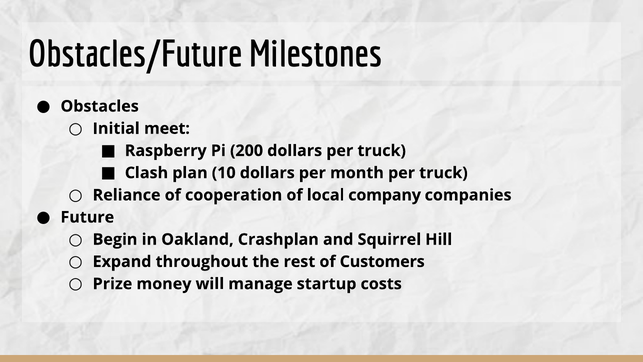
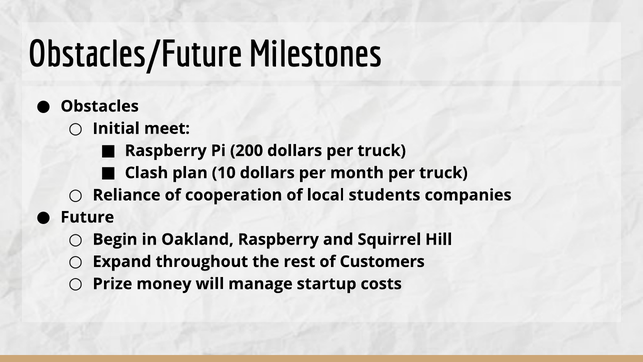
company: company -> students
Oakland Crashplan: Crashplan -> Raspberry
